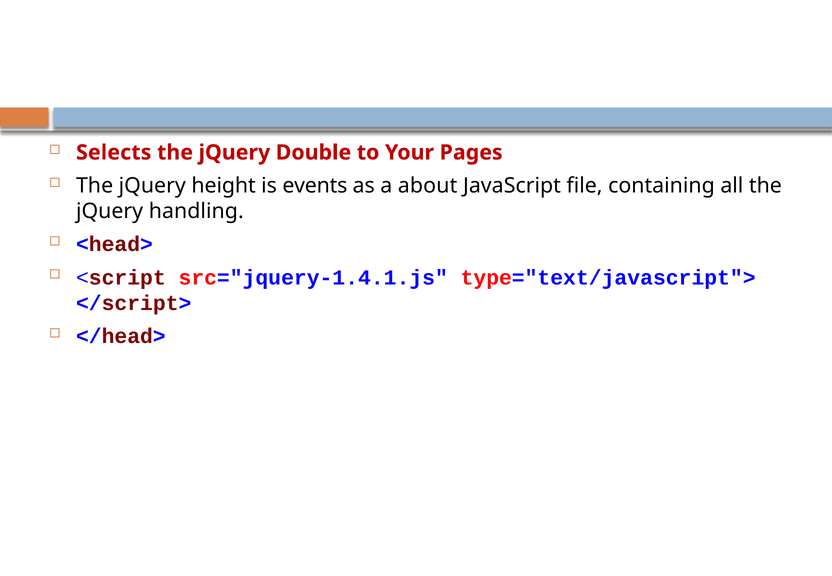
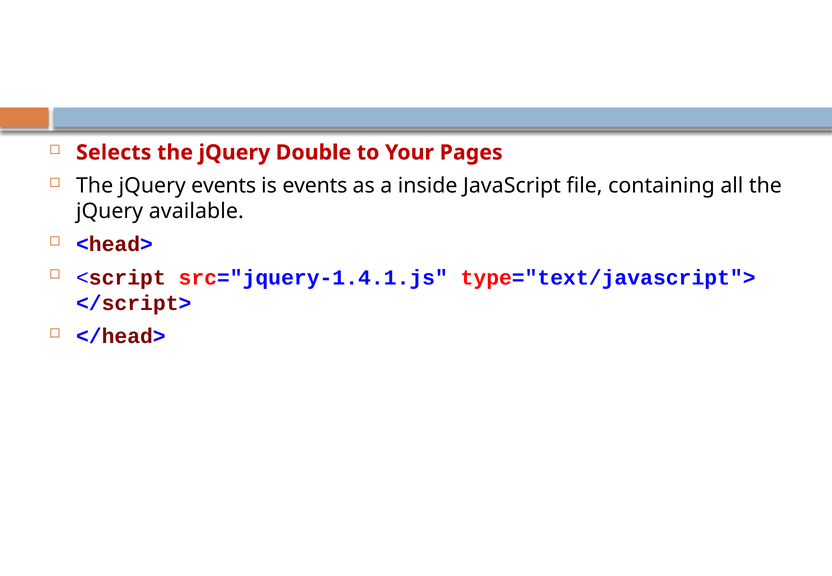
jQuery height: height -> events
about: about -> inside
handling: handling -> available
